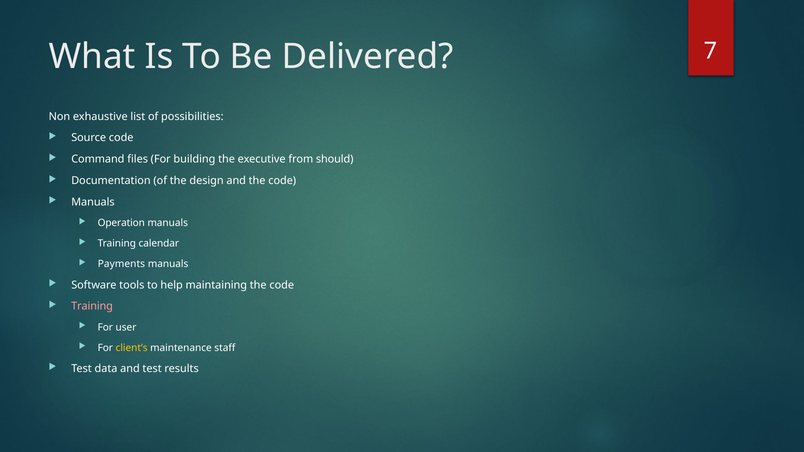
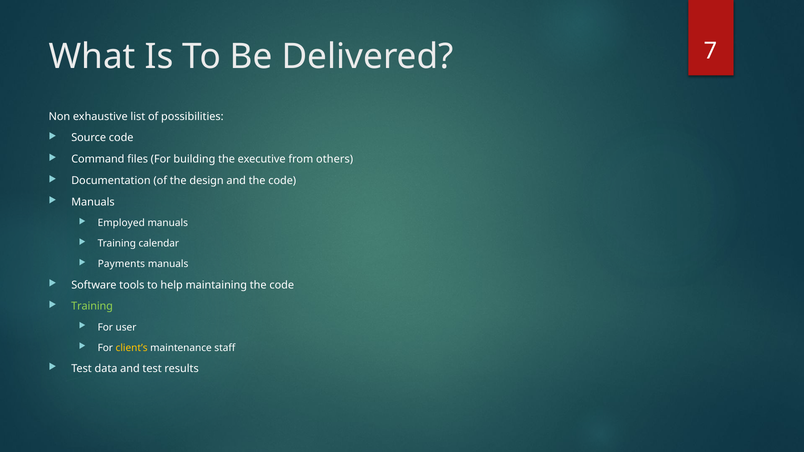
should: should -> others
Operation: Operation -> Employed
Training at (92, 307) colour: pink -> light green
